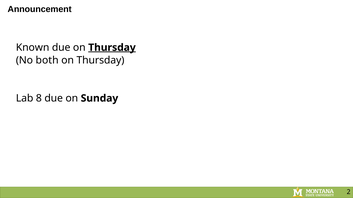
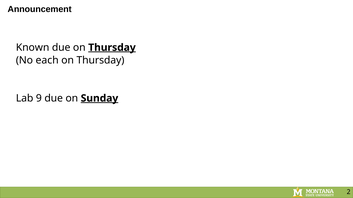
both: both -> each
8: 8 -> 9
Sunday underline: none -> present
